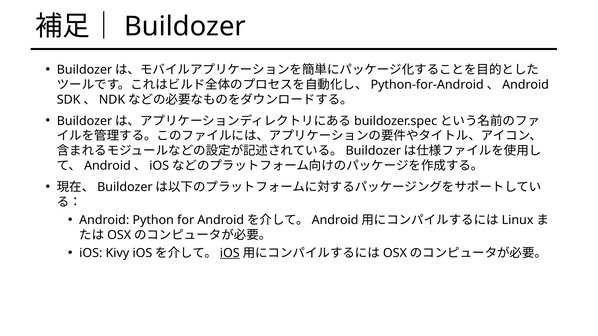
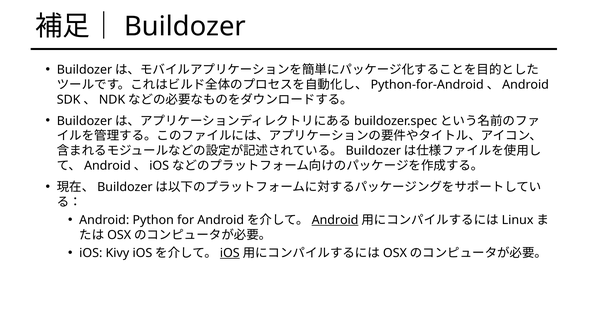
Android at (335, 220) underline: none -> present
